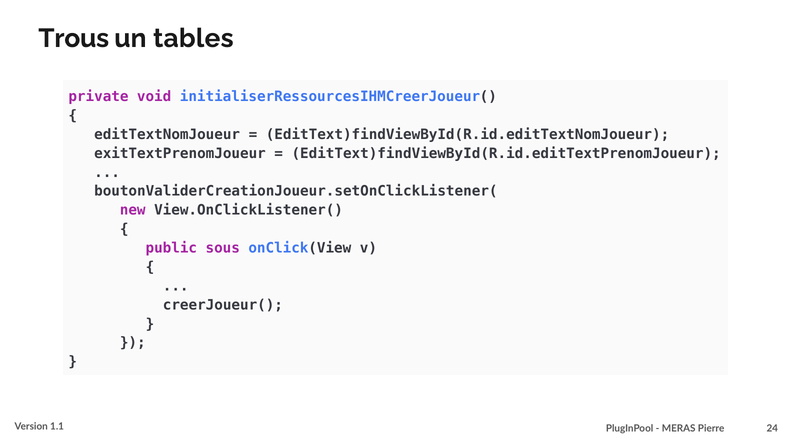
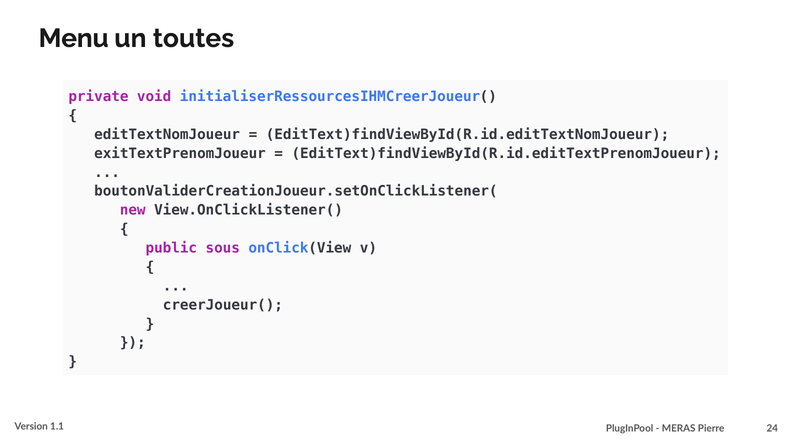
Trous: Trous -> Menu
tables: tables -> toutes
